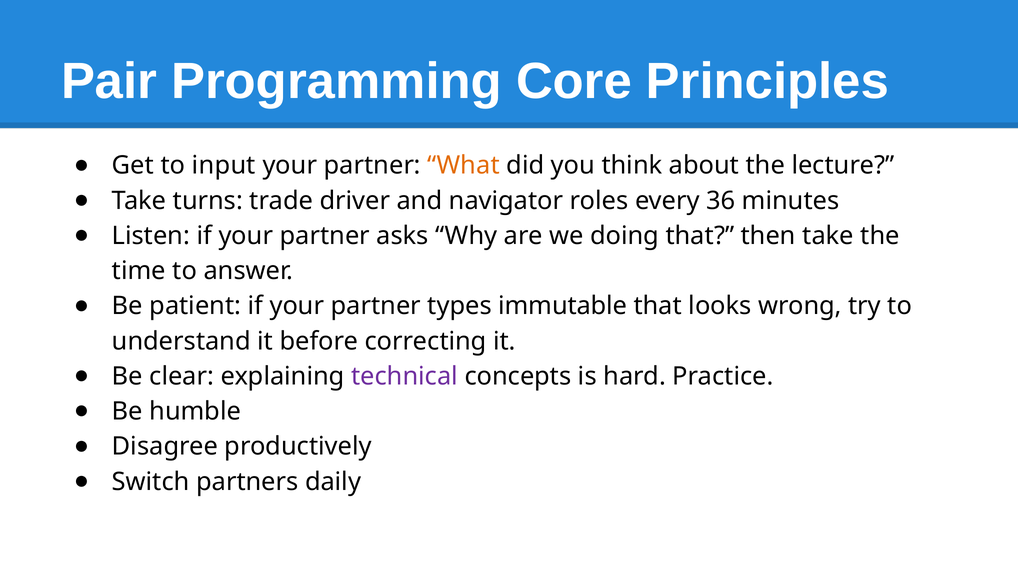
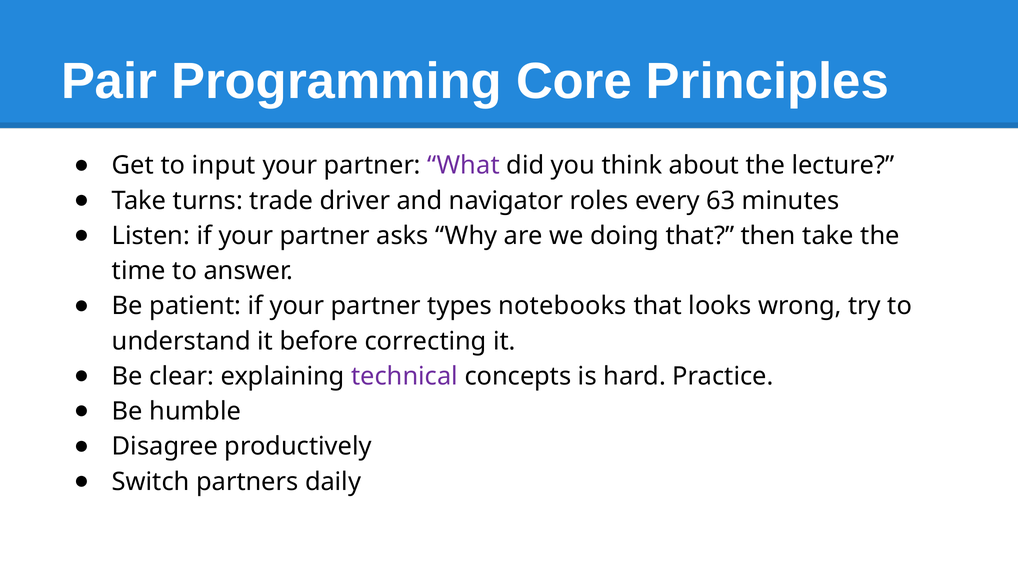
What colour: orange -> purple
36: 36 -> 63
immutable: immutable -> notebooks
